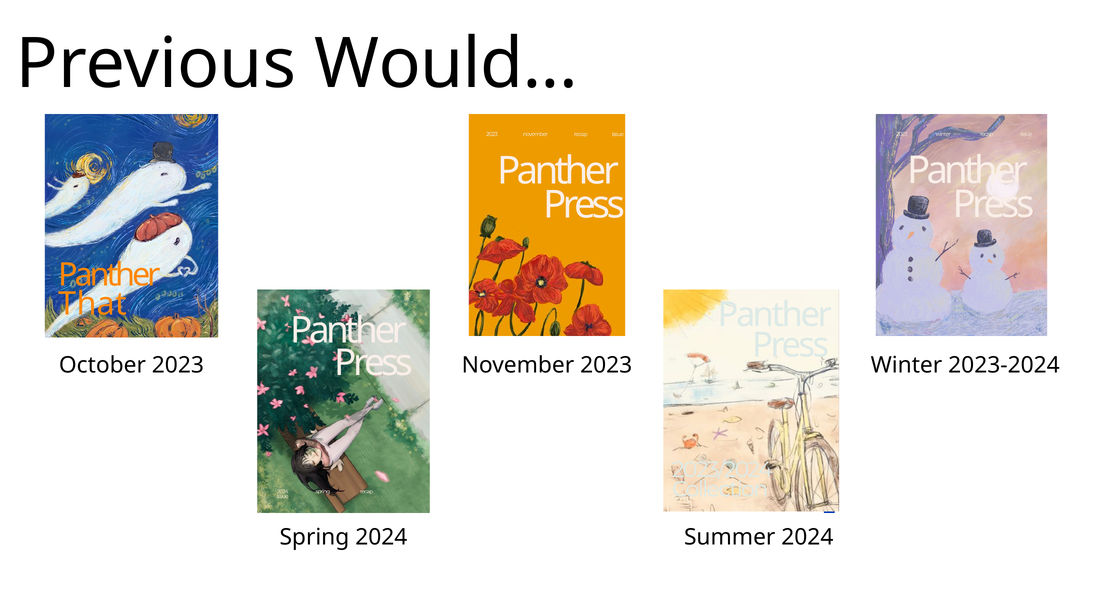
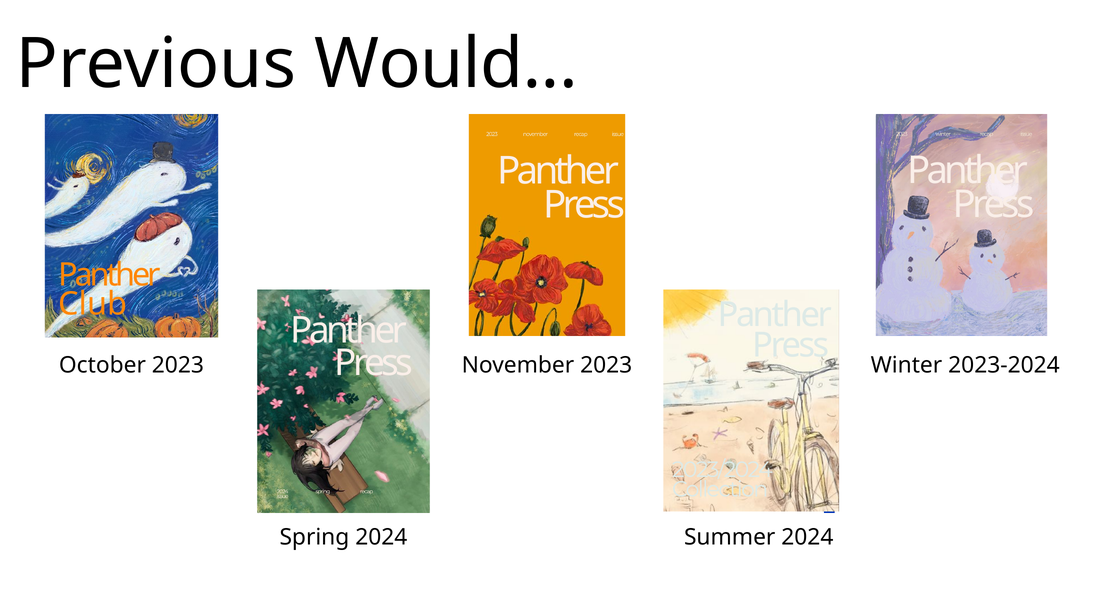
That: That -> Club
